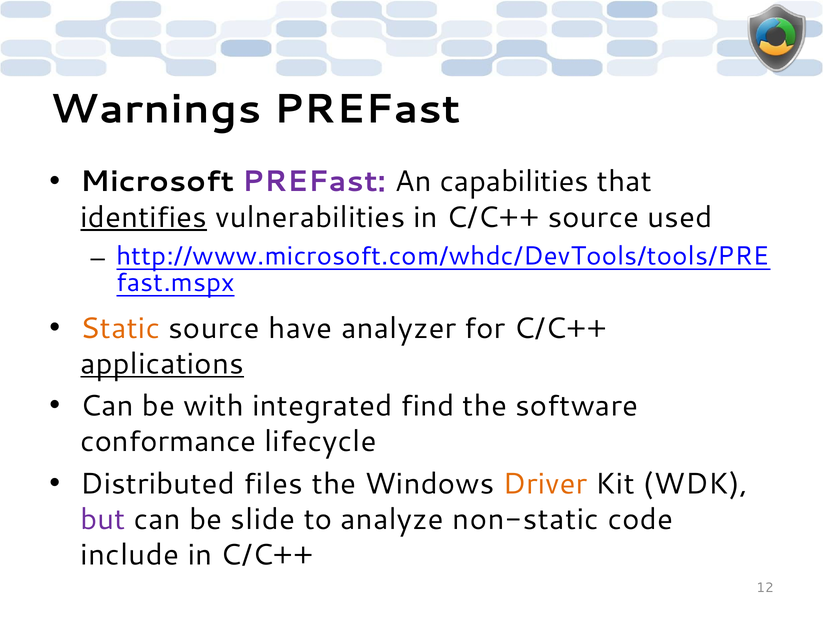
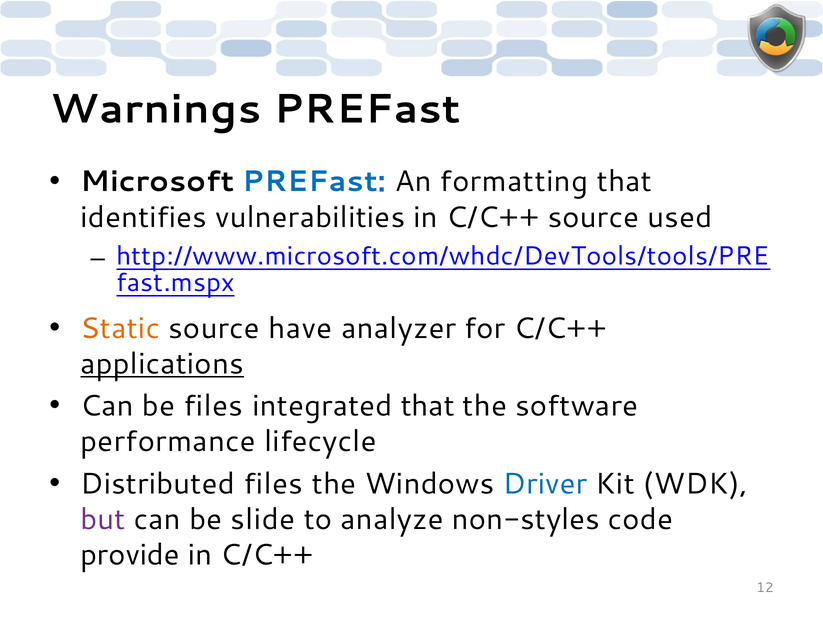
PREFast at (314, 182) colour: purple -> blue
capabilities: capabilities -> formatting
identifies underline: present -> none
be with: with -> files
integrated find: find -> that
conformance: conformance -> performance
Driver colour: orange -> blue
non-static: non-static -> non-styles
include: include -> provide
